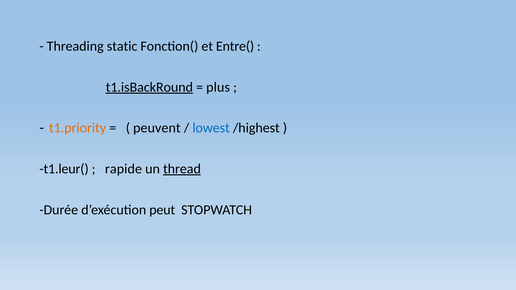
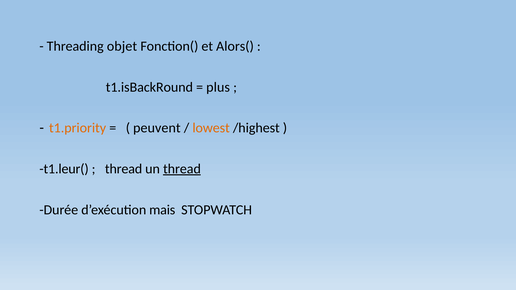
static: static -> objet
Entre(: Entre( -> Alors(
t1.isBackRound underline: present -> none
lowest colour: blue -> orange
rapide at (123, 169): rapide -> thread
peut: peut -> mais
